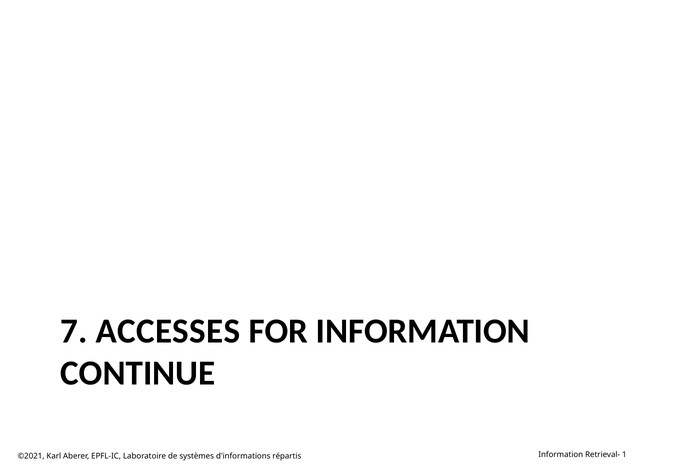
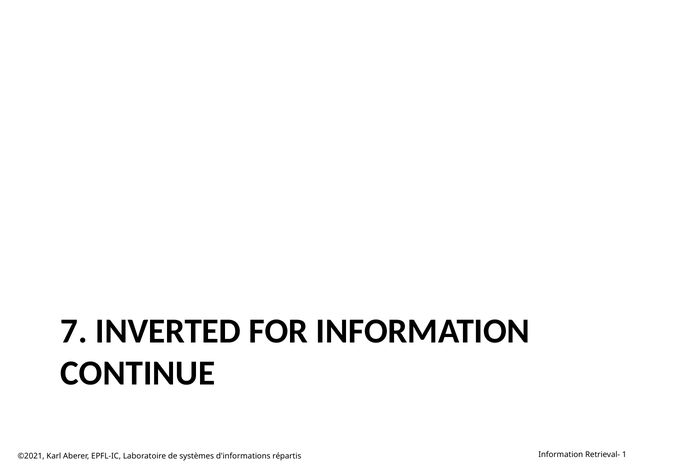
ACCESSES: ACCESSES -> INVERTED
